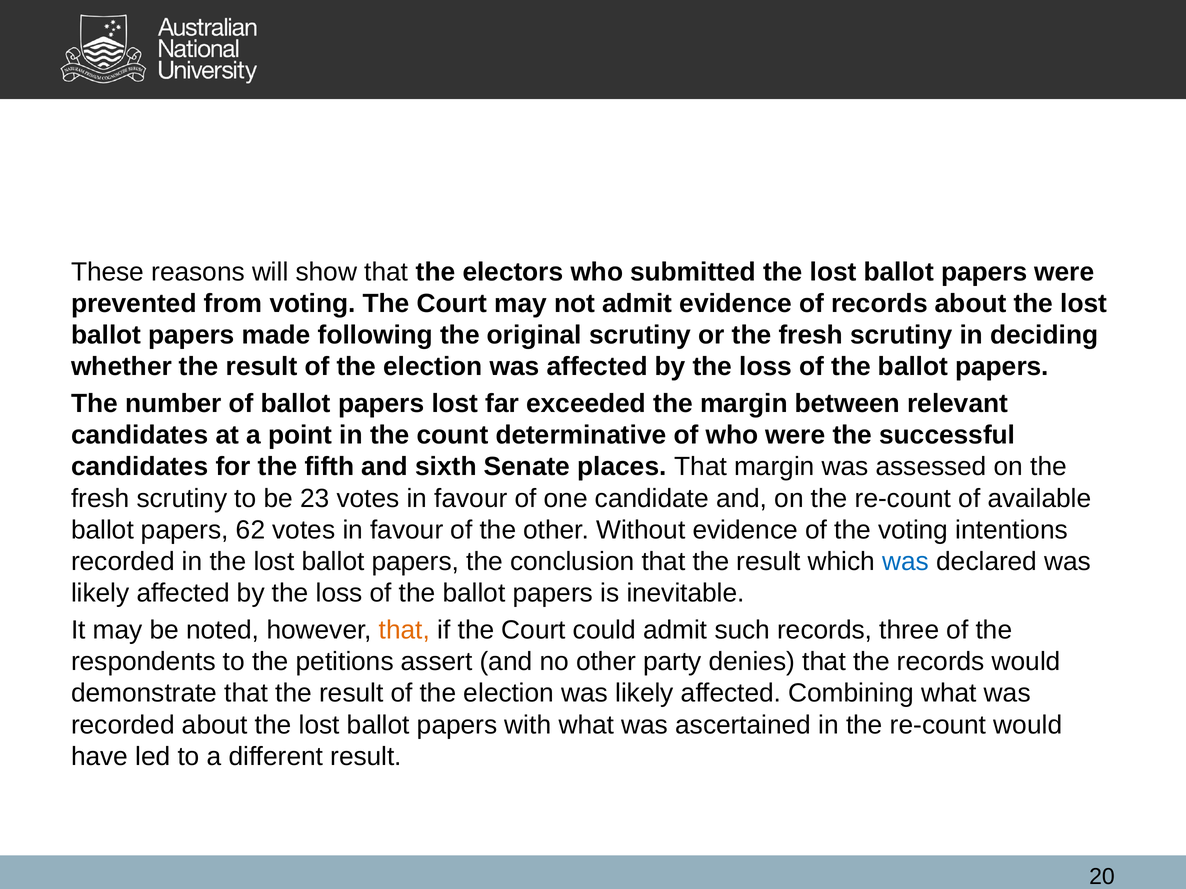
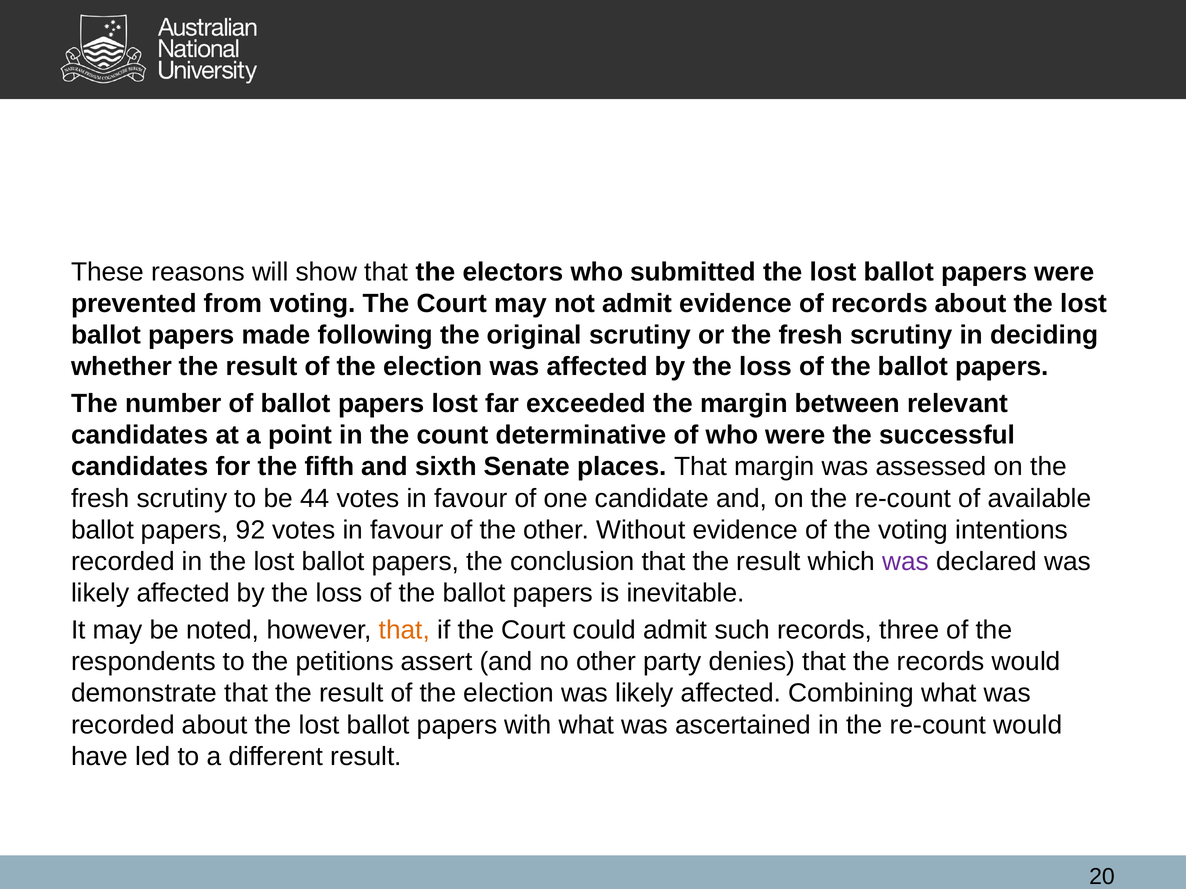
23: 23 -> 44
62: 62 -> 92
was at (906, 562) colour: blue -> purple
